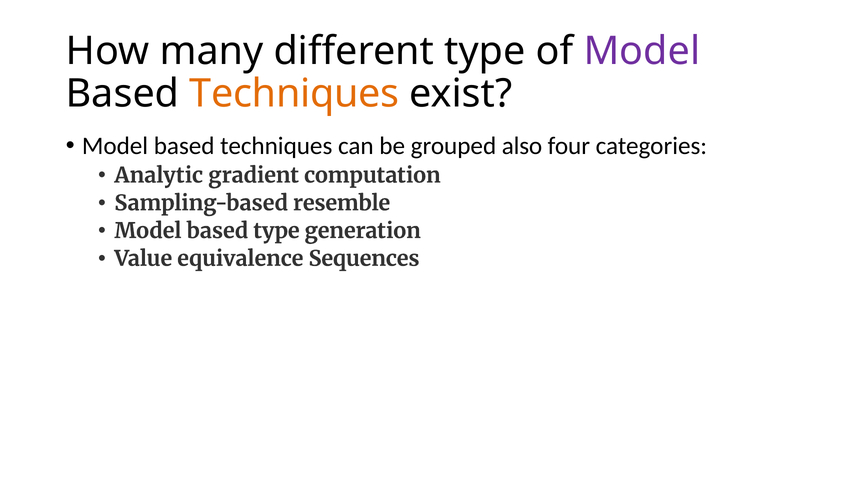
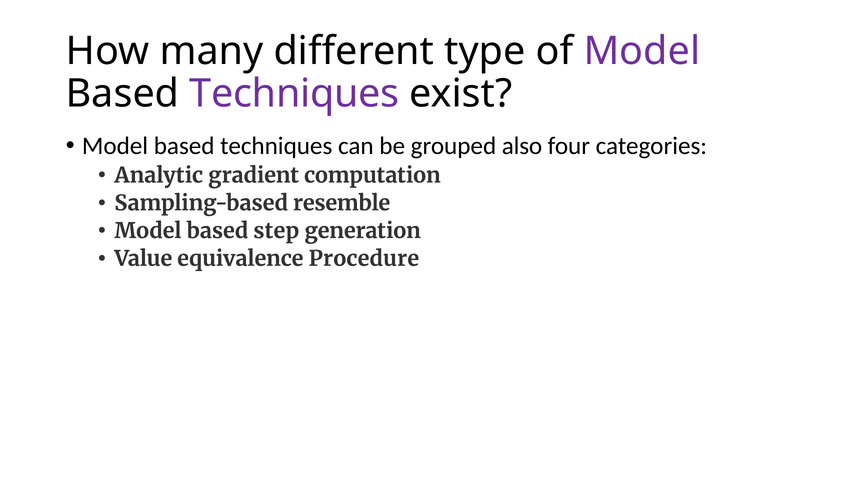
Techniques at (294, 94) colour: orange -> purple
based type: type -> step
Sequences: Sequences -> Procedure
